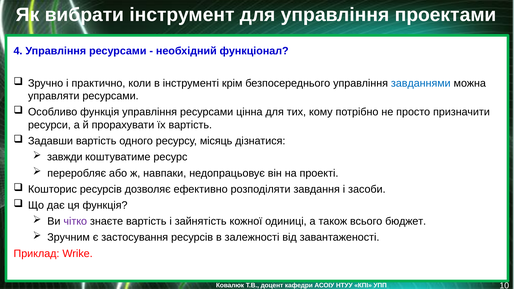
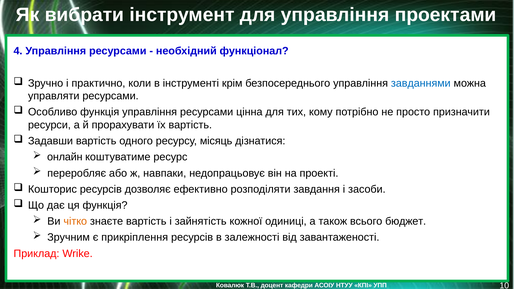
завжди: завжди -> онлайн
чітко colour: purple -> orange
застосування: застосування -> прикріплення
